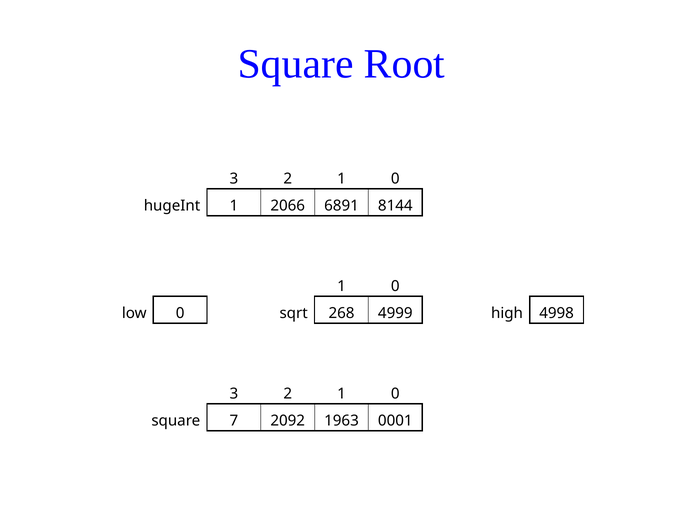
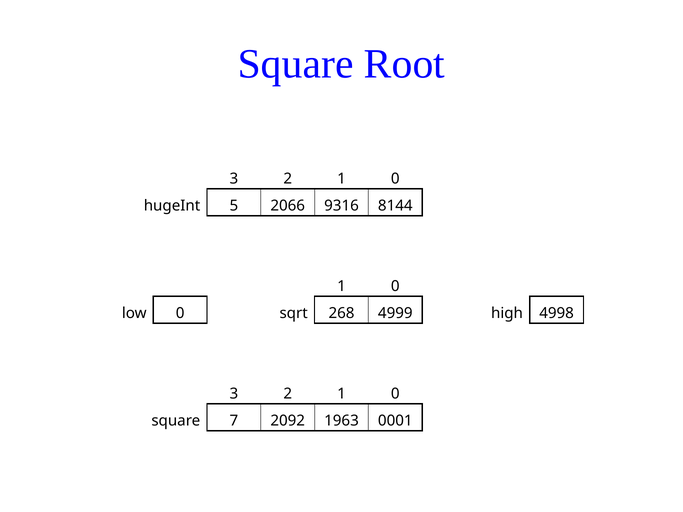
hugeInt 1: 1 -> 5
6891: 6891 -> 9316
